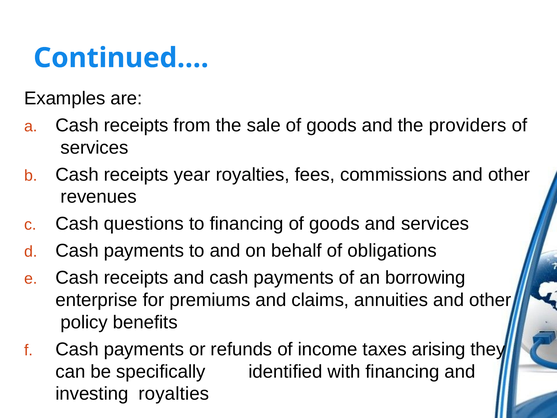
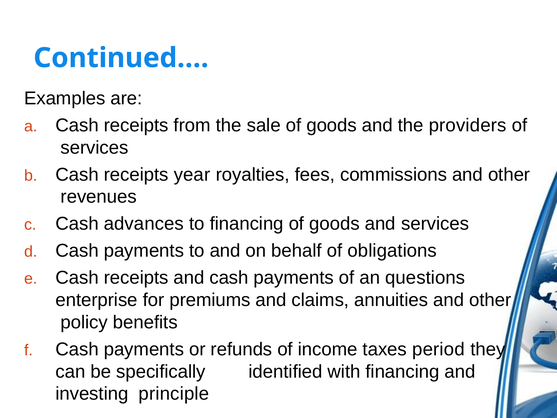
questions: questions -> advances
borrowing: borrowing -> questions
arising: arising -> period
investing royalties: royalties -> principle
